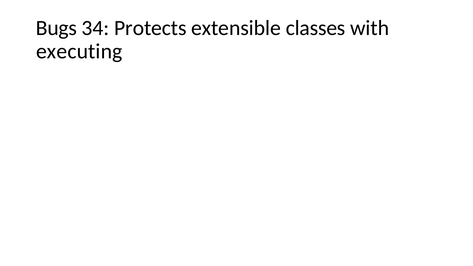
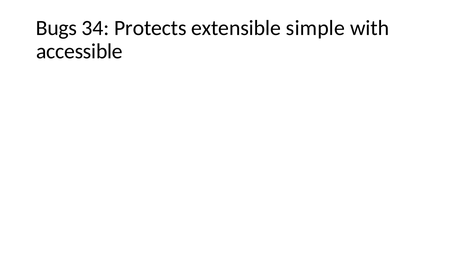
classes: classes -> simple
executing: executing -> accessible
